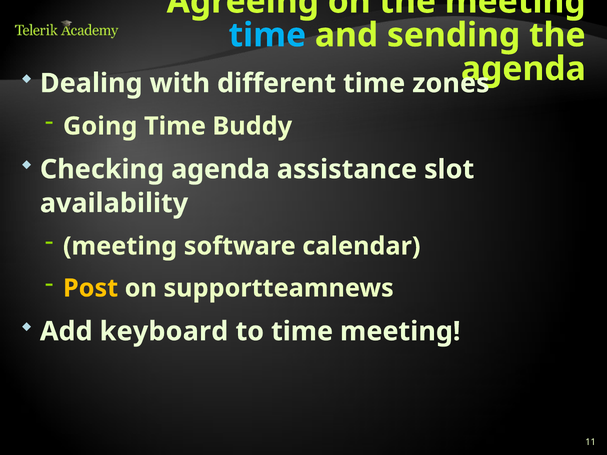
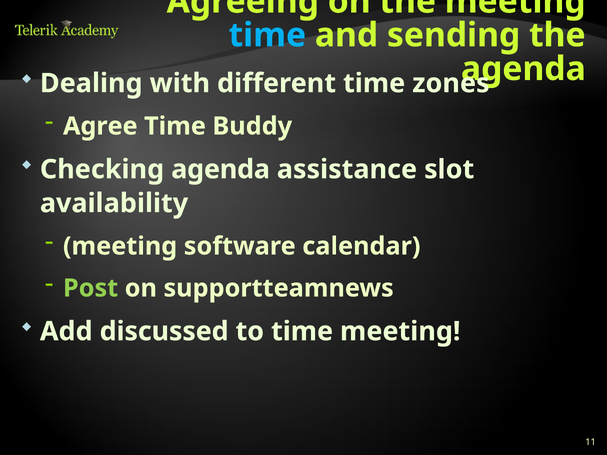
Going: Going -> Agree
Post colour: yellow -> light green
keyboard: keyboard -> discussed
